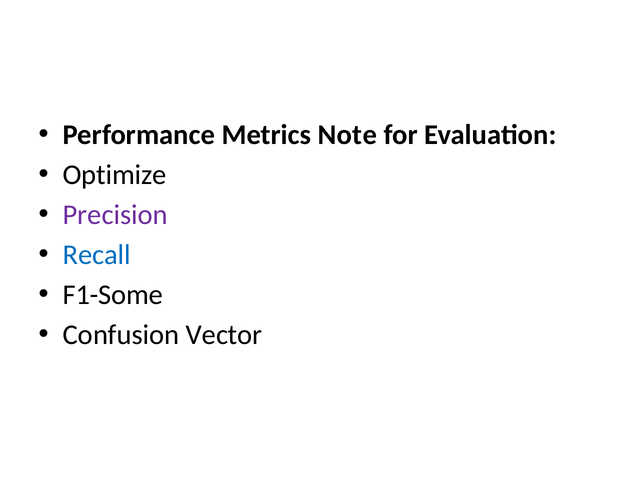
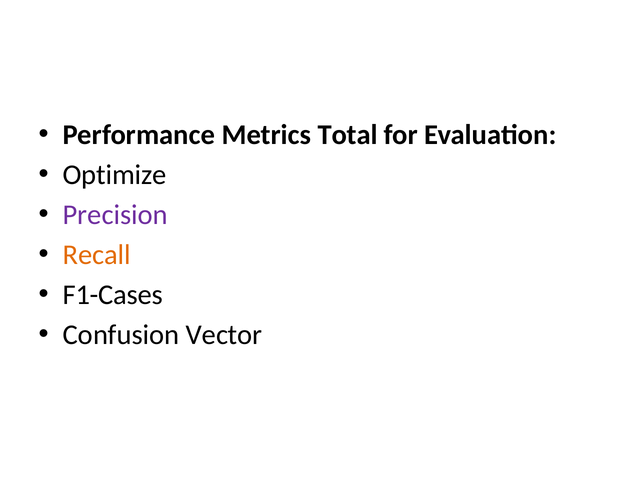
Note: Note -> Total
Recall colour: blue -> orange
F1-Some: F1-Some -> F1-Cases
